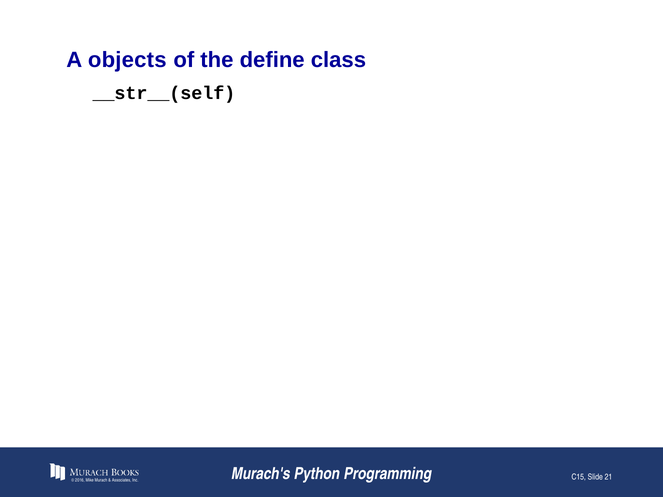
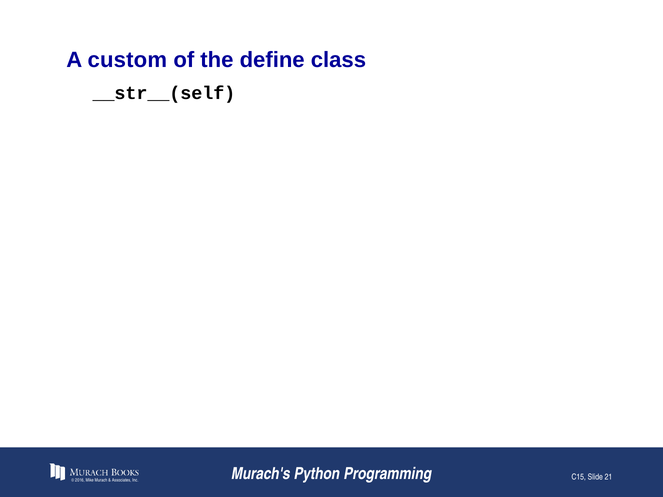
objects: objects -> custom
